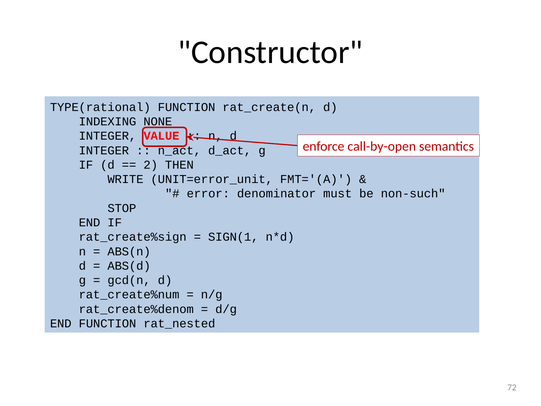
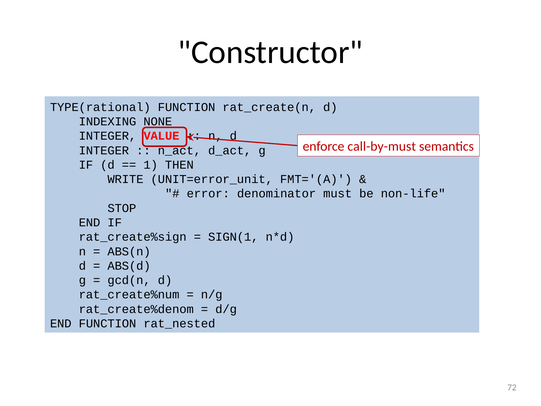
call-by-open: call-by-open -> call-by-must
2: 2 -> 1
non-such: non-such -> non-life
